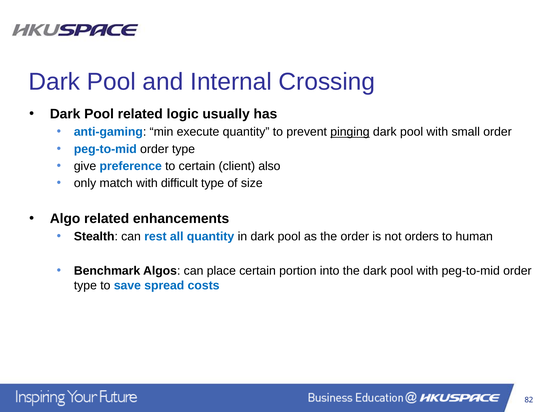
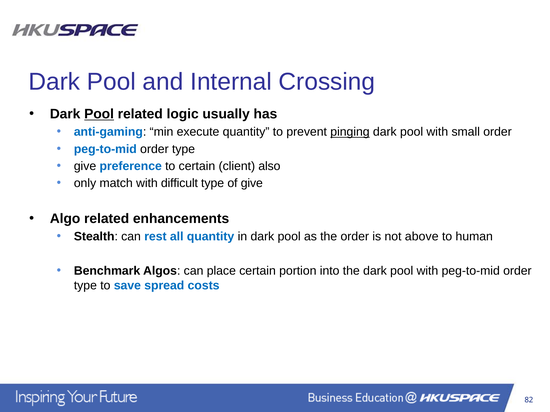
Pool at (99, 114) underline: none -> present
of size: size -> give
orders: orders -> above
